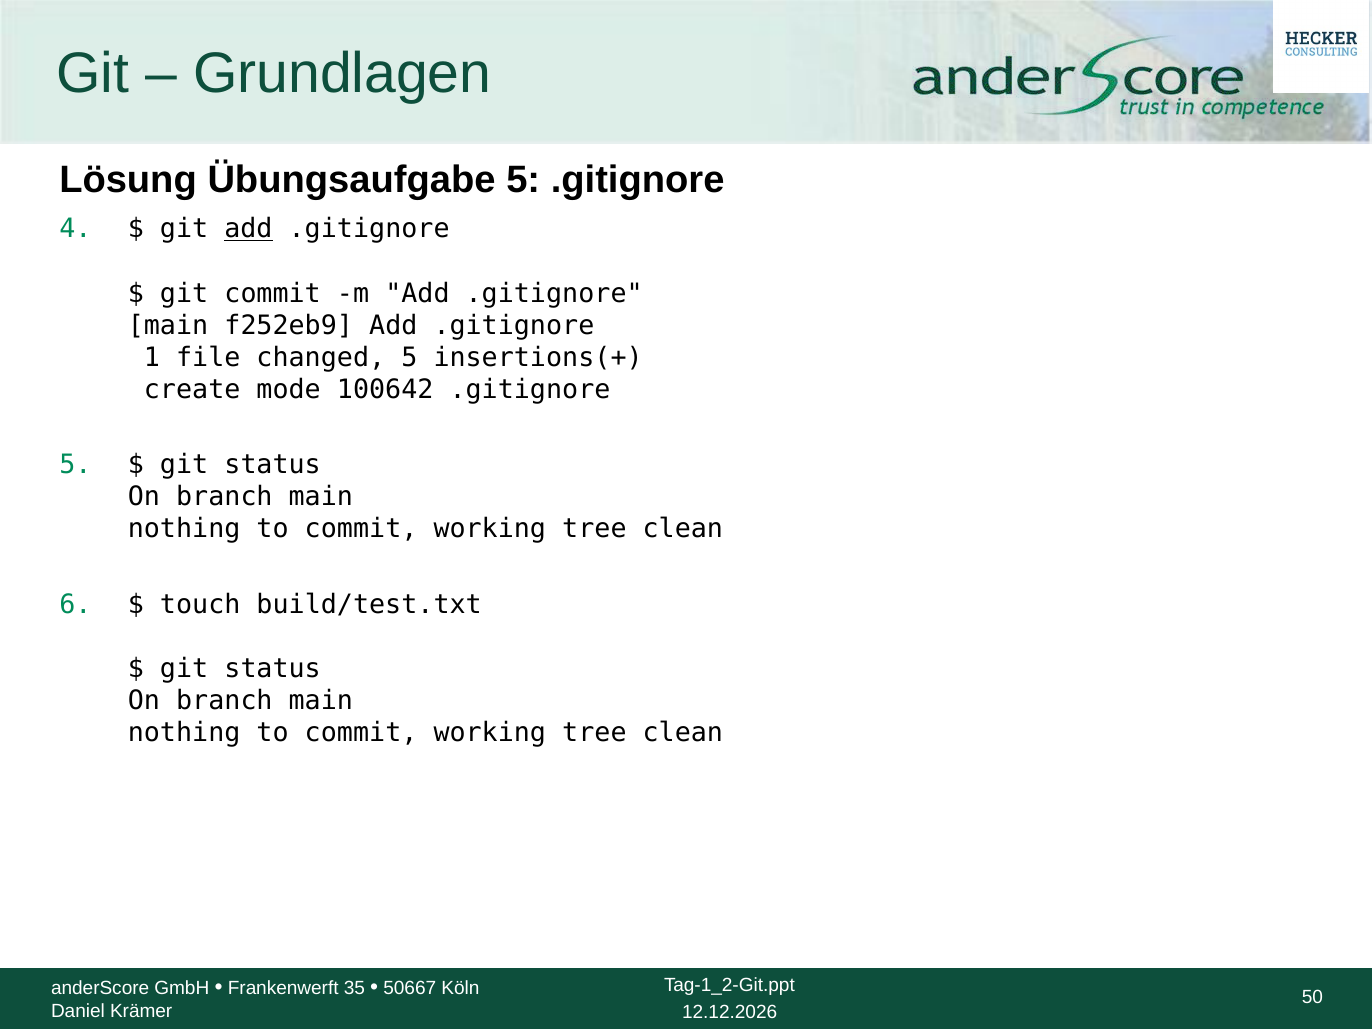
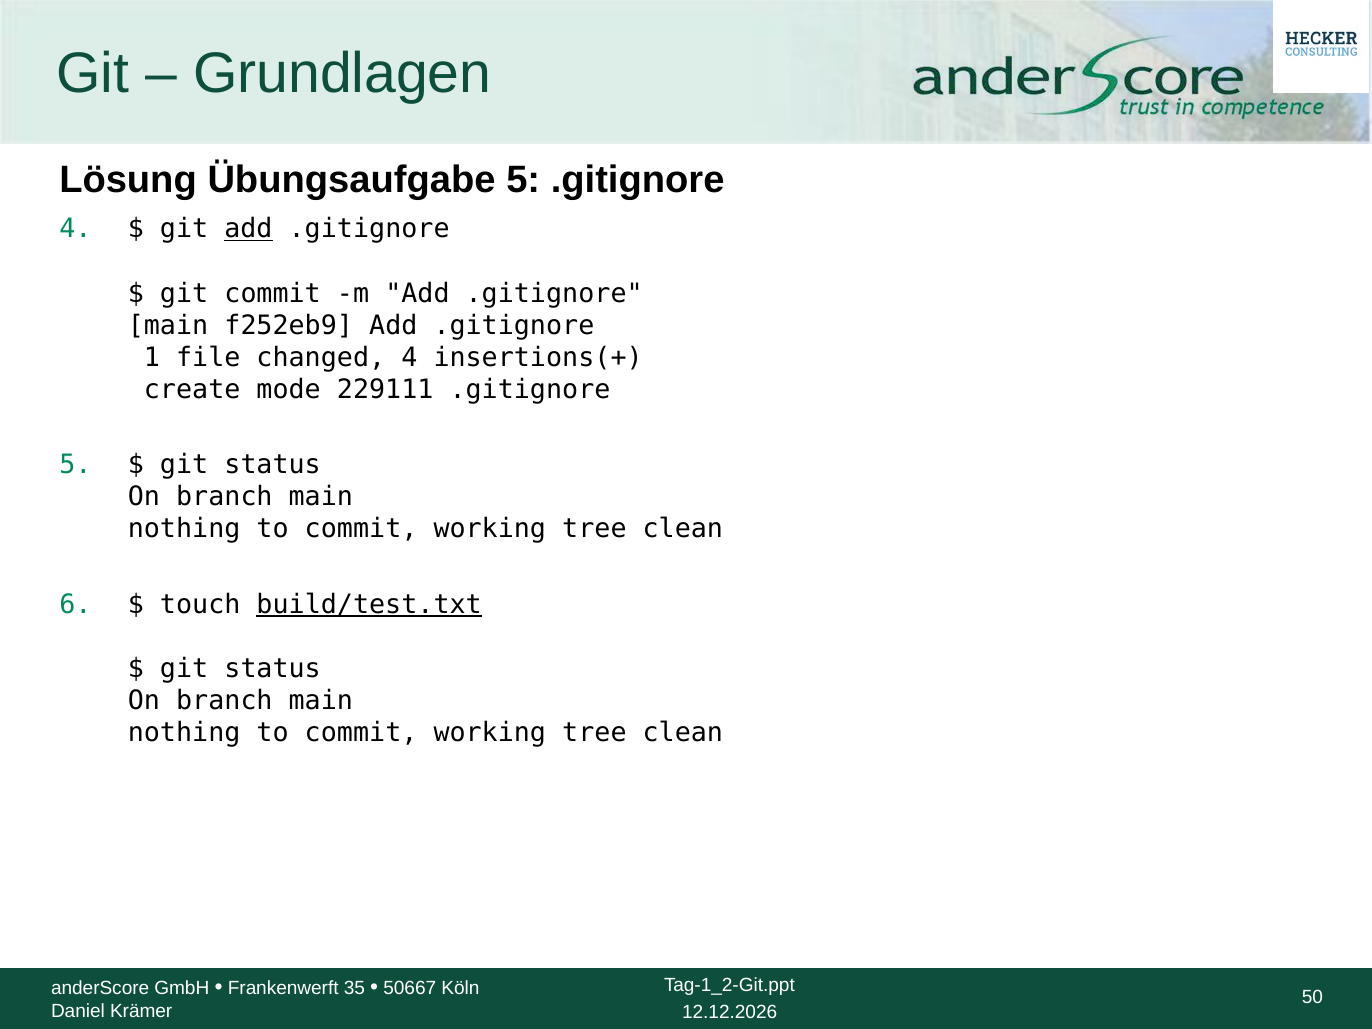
changed 5: 5 -> 4
100642: 100642 -> 229111
build/test.txt underline: none -> present
